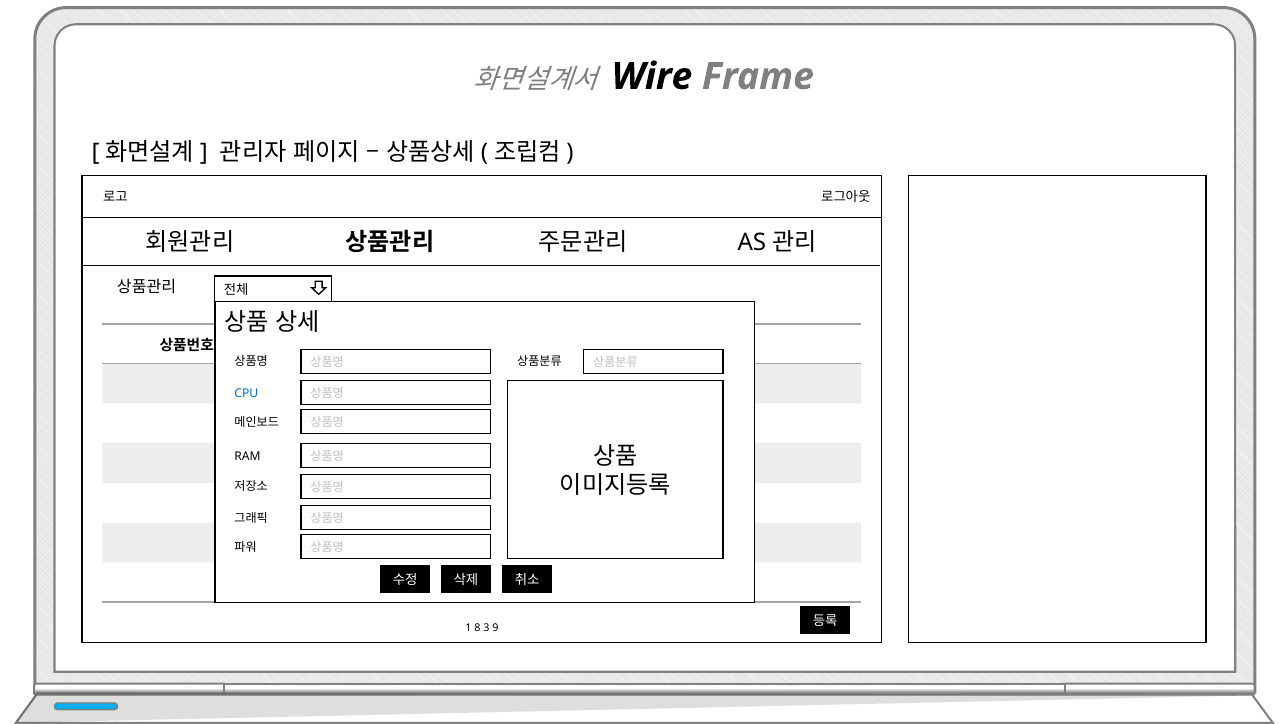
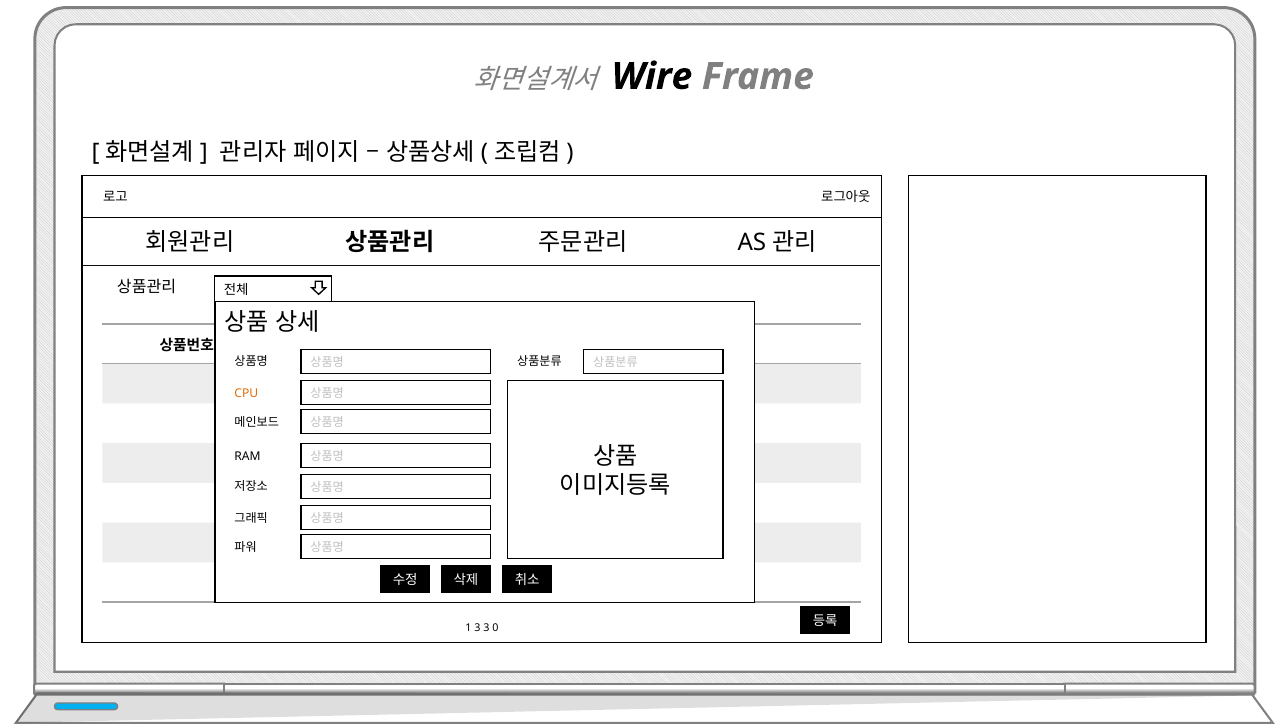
CPU colour: blue -> orange
1 8: 8 -> 3
9: 9 -> 0
